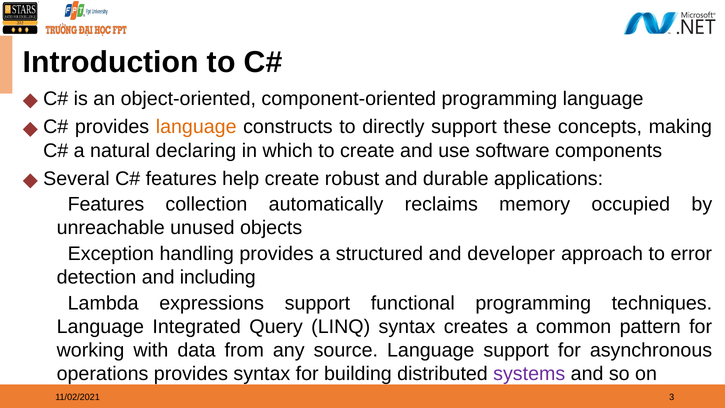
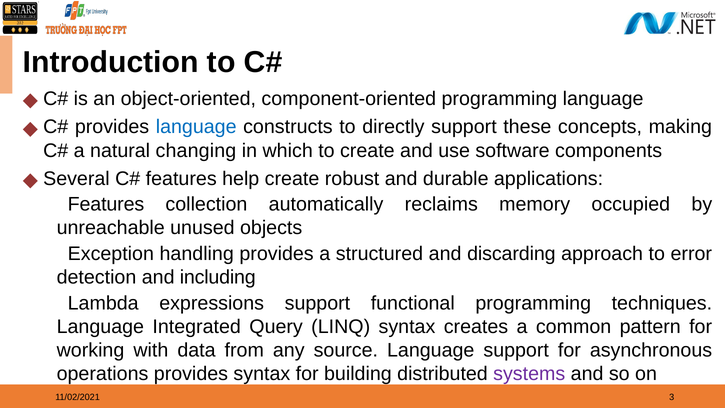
language at (196, 127) colour: orange -> blue
declaring: declaring -> changing
developer: developer -> discarding
